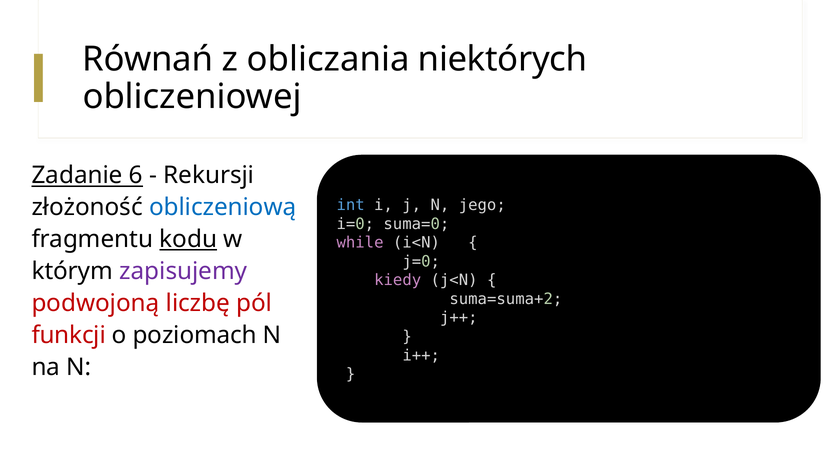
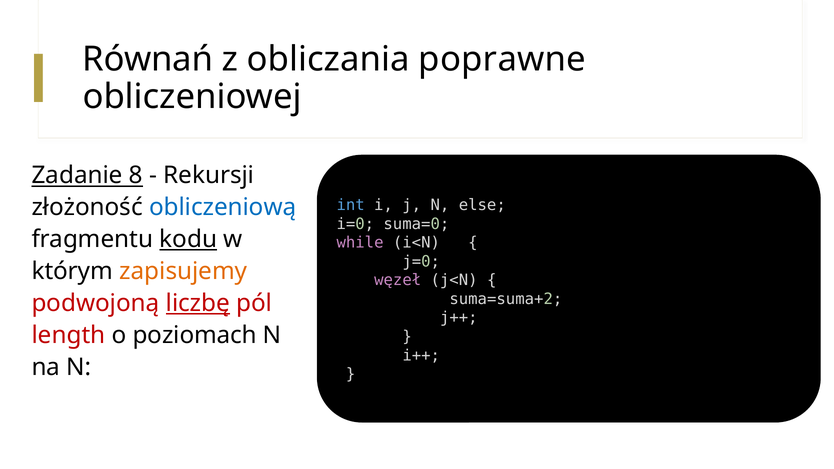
niektórych: niektórych -> poprawne
6: 6 -> 8
jego: jego -> else
zapisujemy colour: purple -> orange
kiedy: kiedy -> węzeł
liczbę underline: none -> present
funkcji: funkcji -> length
